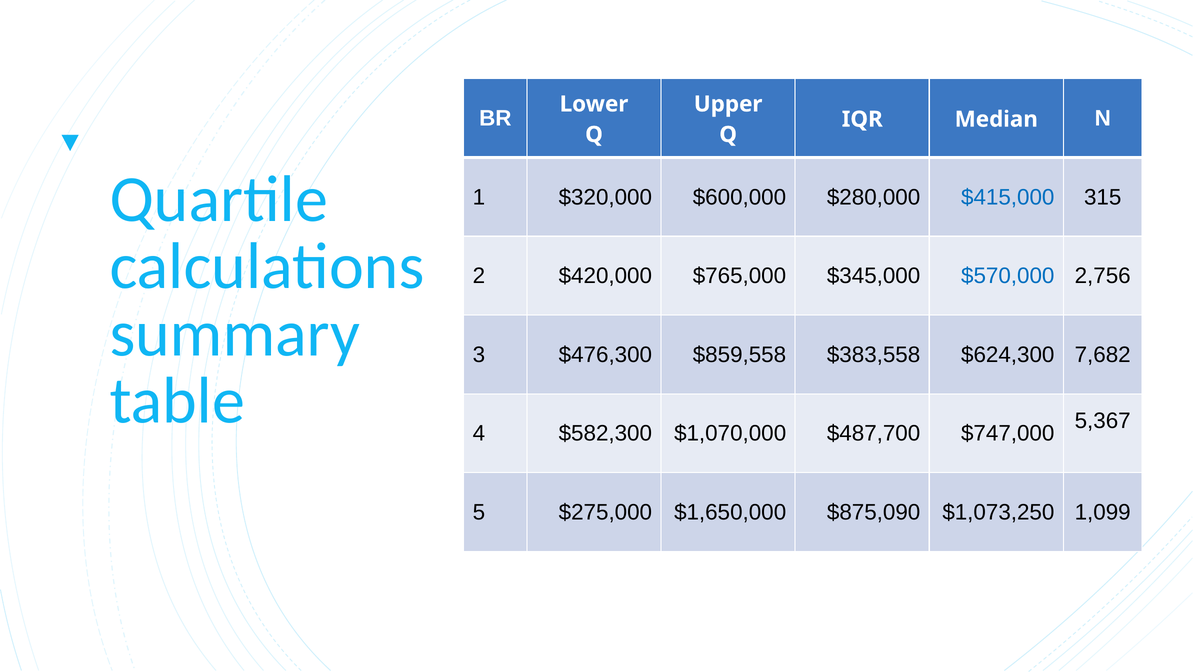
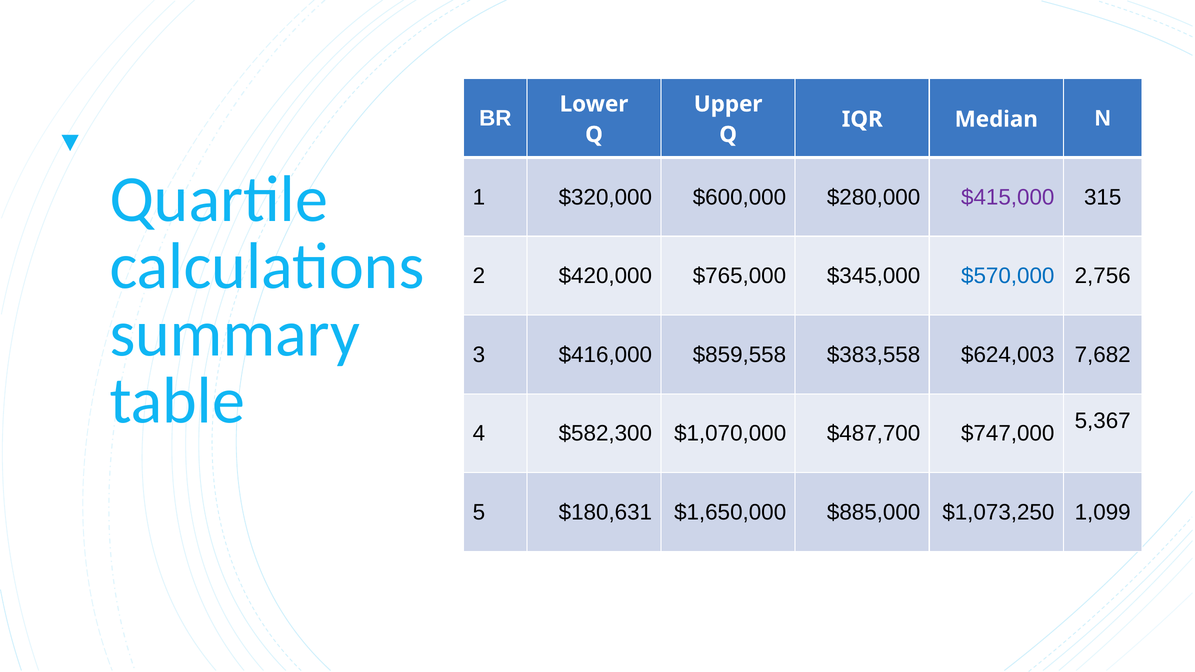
$415,000 colour: blue -> purple
$476,300: $476,300 -> $416,000
$624,300: $624,300 -> $624,003
$275,000: $275,000 -> $180,631
$875,090: $875,090 -> $885,000
